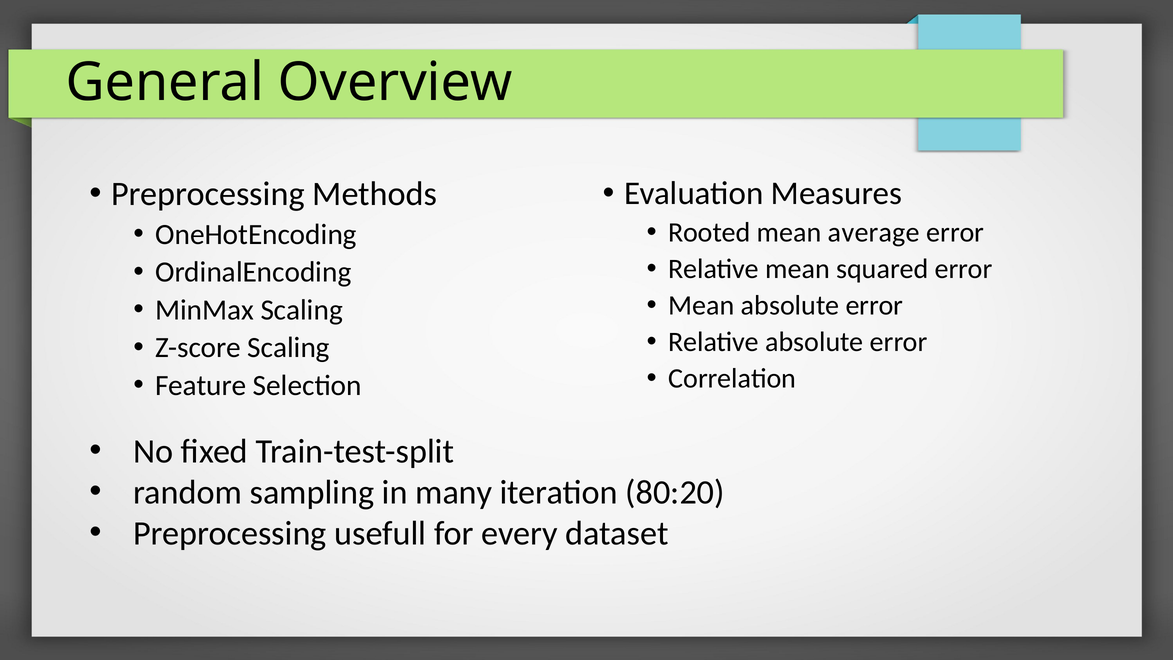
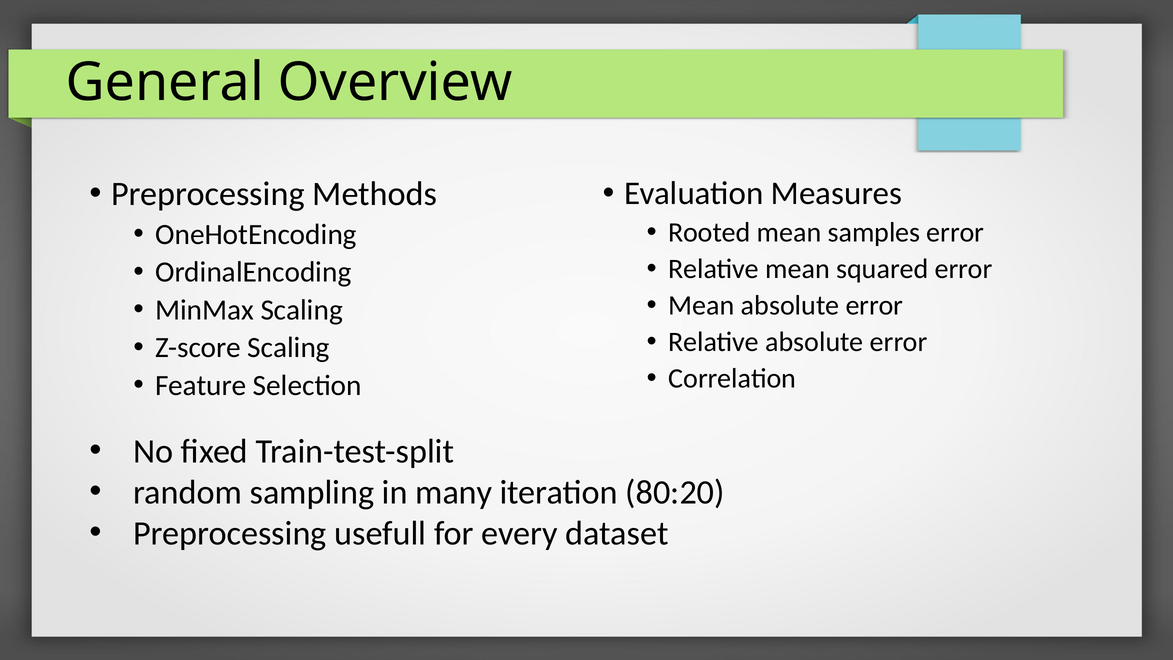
average: average -> samples
